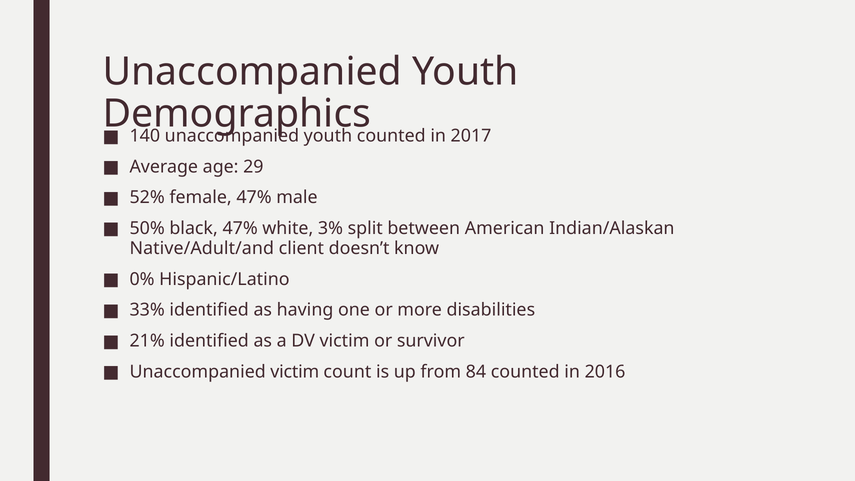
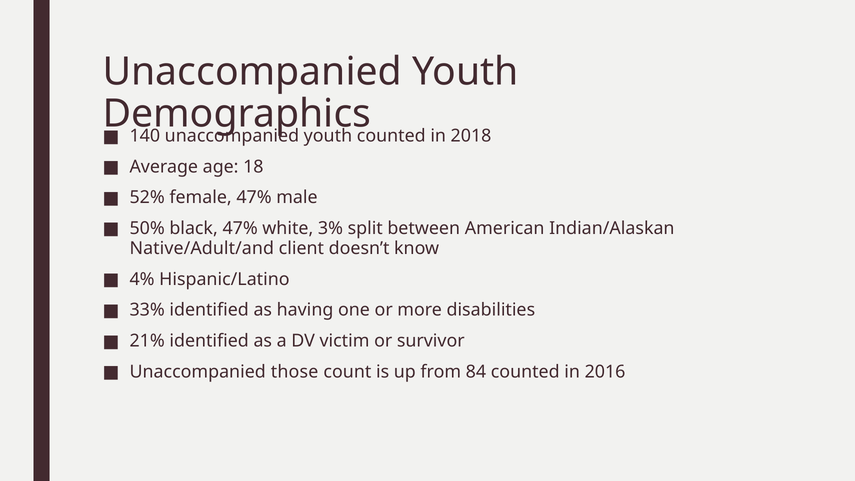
2017: 2017 -> 2018
29: 29 -> 18
0%: 0% -> 4%
Unaccompanied victim: victim -> those
